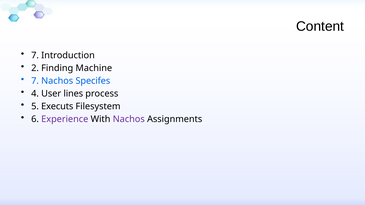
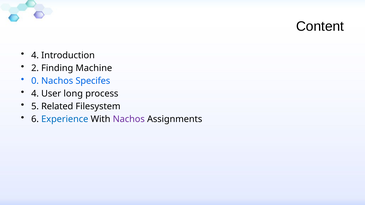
7 at (35, 55): 7 -> 4
7 at (35, 81): 7 -> 0
lines: lines -> long
Executs: Executs -> Related
Experience colour: purple -> blue
